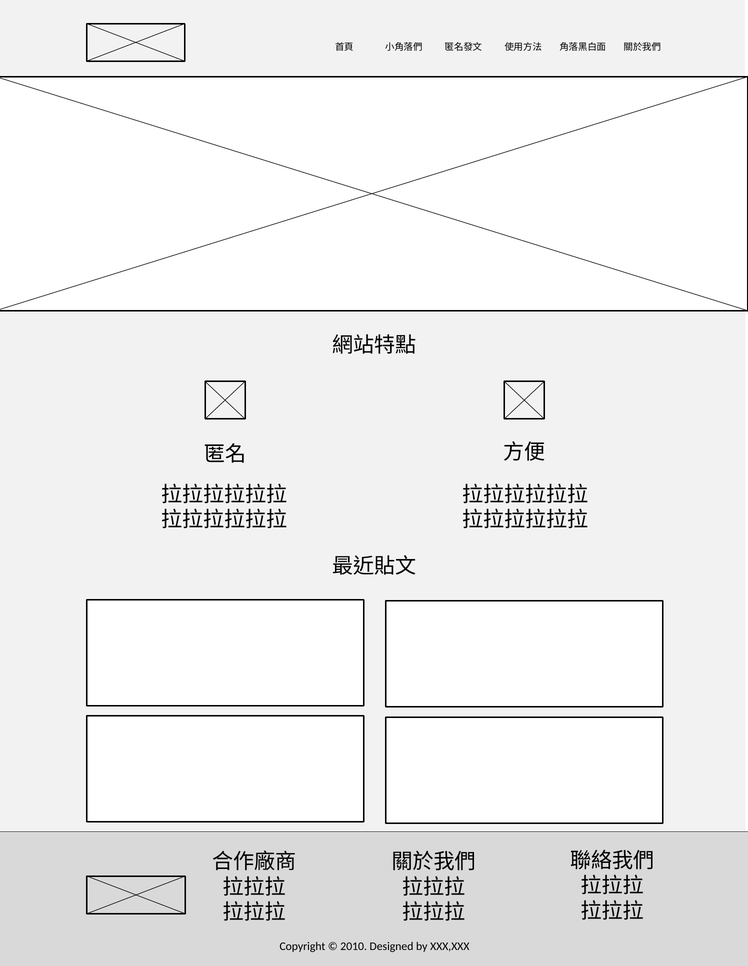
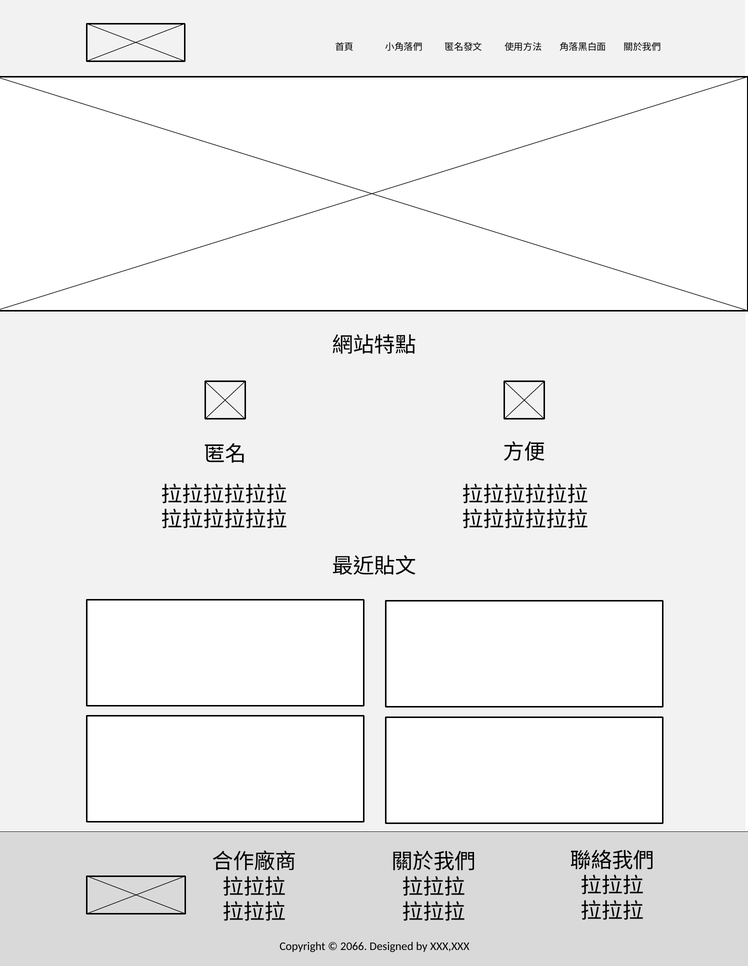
2010: 2010 -> 2066
